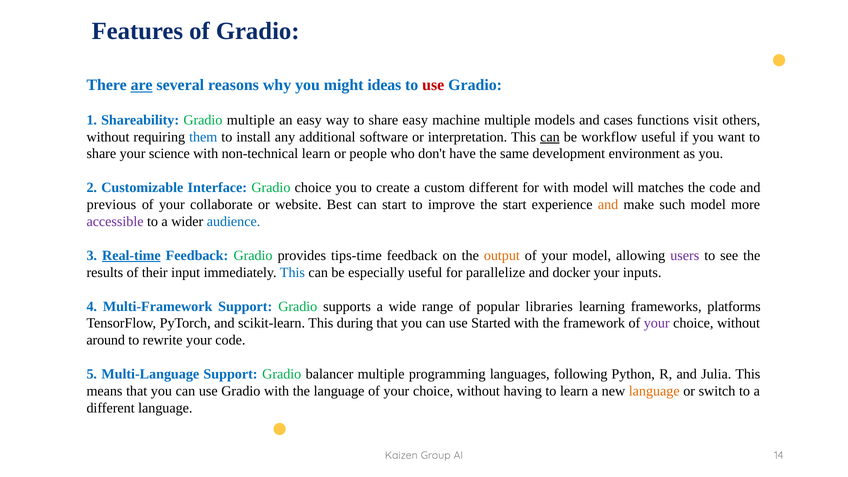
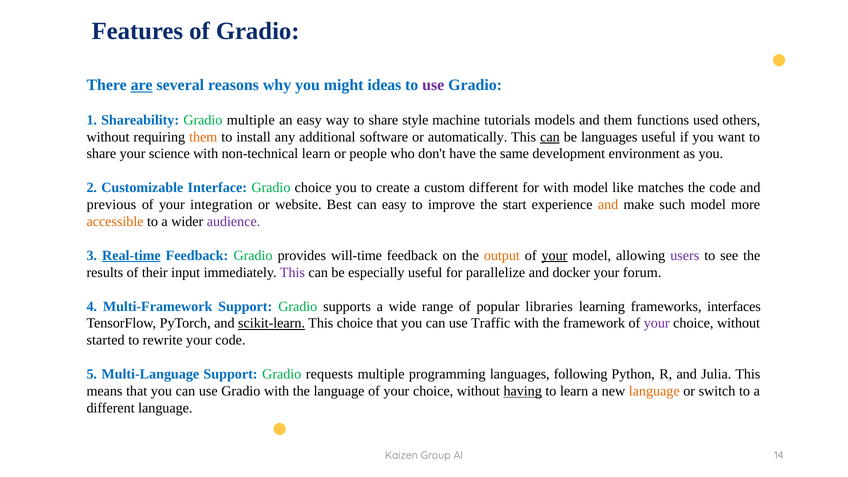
use at (433, 85) colour: red -> purple
share easy: easy -> style
machine multiple: multiple -> tutorials
and cases: cases -> them
visit: visit -> used
them at (203, 137) colour: blue -> orange
interpretation: interpretation -> automatically
be workflow: workflow -> languages
will: will -> like
collaborate: collaborate -> integration
can start: start -> easy
accessible colour: purple -> orange
audience colour: blue -> purple
tips-time: tips-time -> will-time
your at (554, 256) underline: none -> present
This at (292, 272) colour: blue -> purple
inputs: inputs -> forum
platforms: platforms -> interfaces
scikit-learn underline: none -> present
This during: during -> choice
Started: Started -> Traffic
around: around -> started
balancer: balancer -> requests
having underline: none -> present
